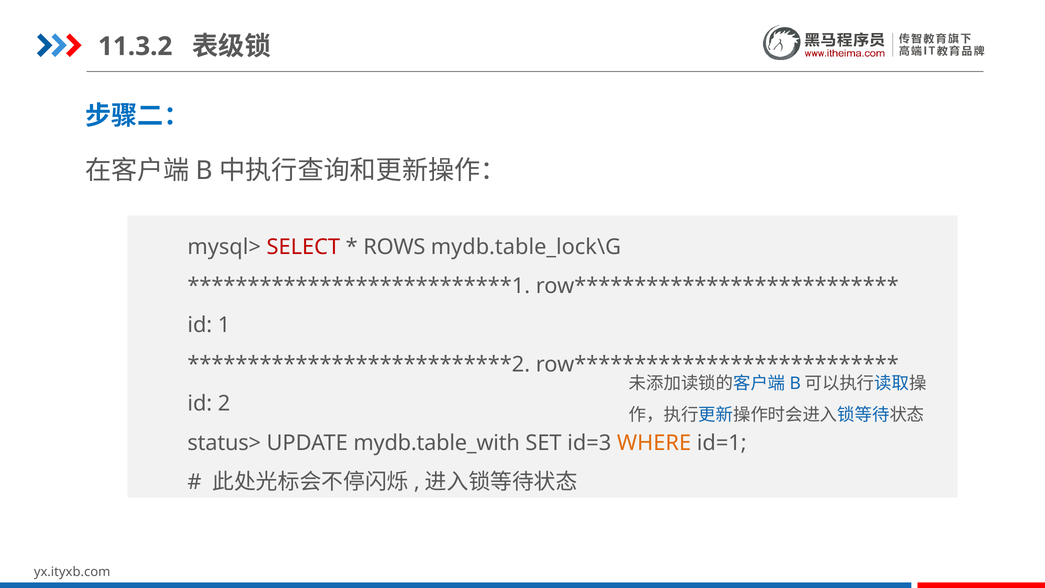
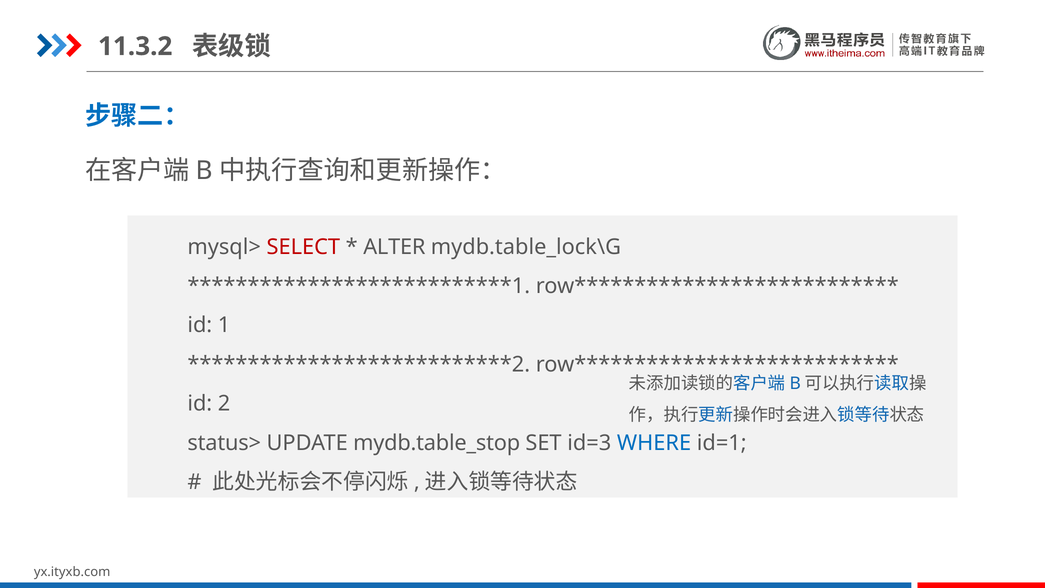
ROWS: ROWS -> ALTER
mydb.table_with: mydb.table_with -> mydb.table_stop
WHERE colour: orange -> blue
